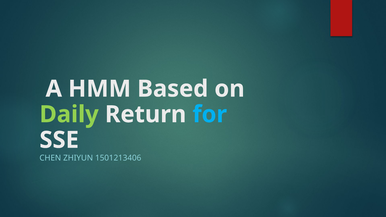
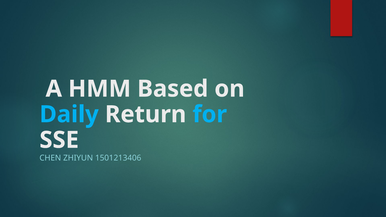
Daily colour: light green -> light blue
